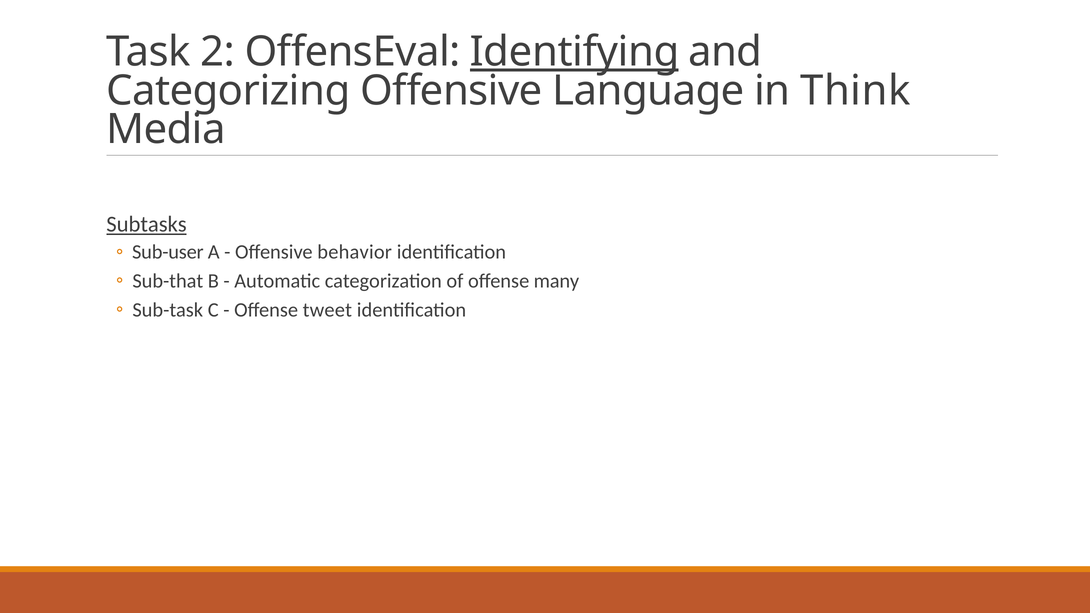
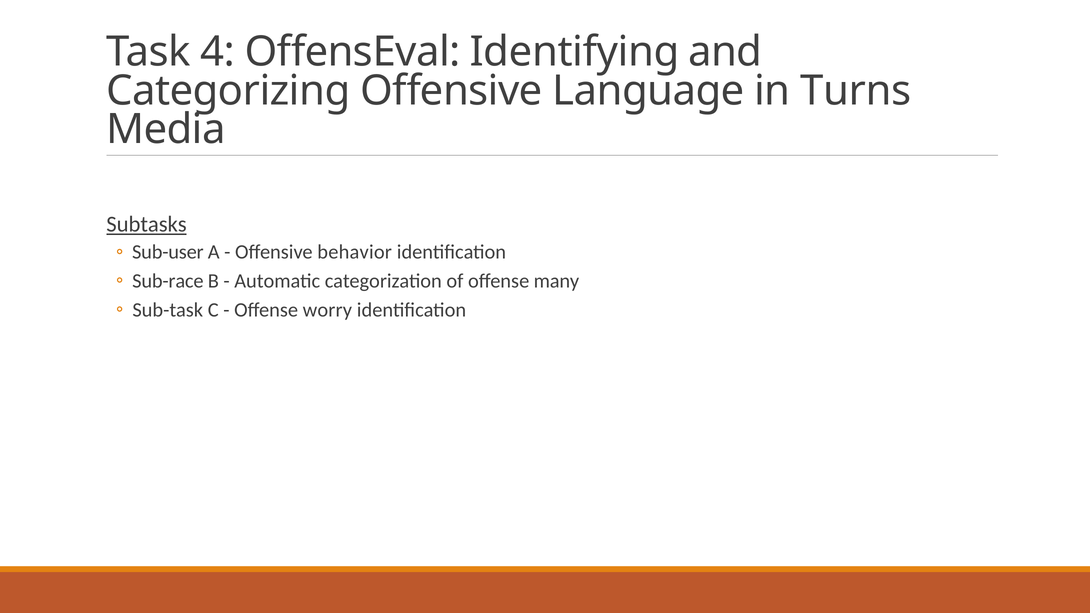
2: 2 -> 4
Identifying underline: present -> none
Think: Think -> Turns
Sub-that: Sub-that -> Sub-race
tweet: tweet -> worry
